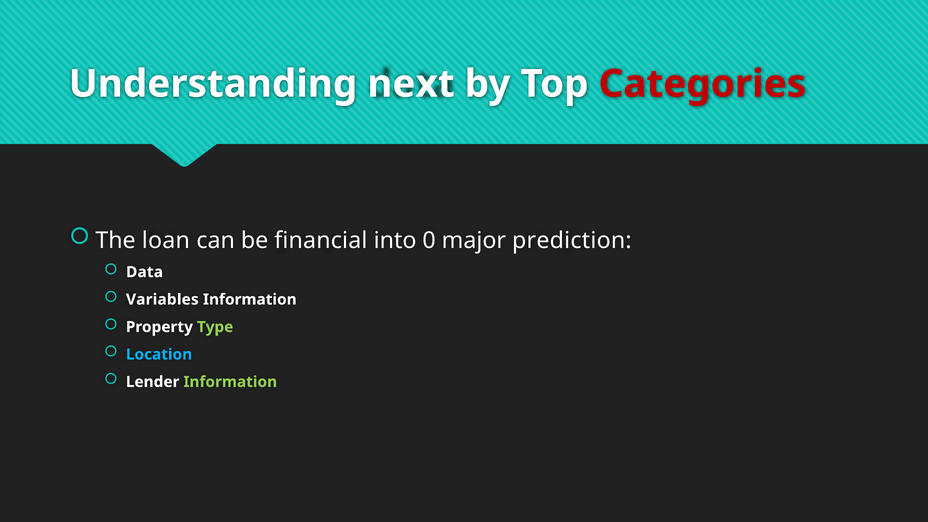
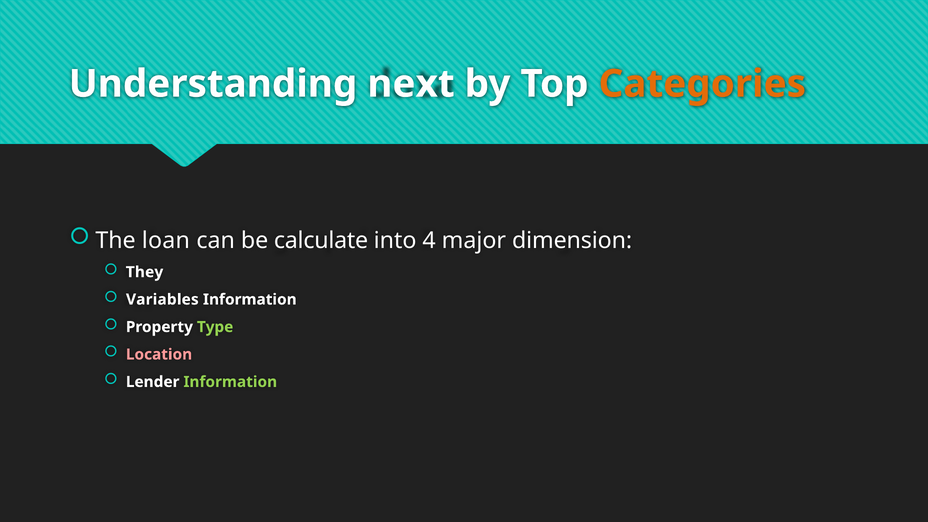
Categories colour: red -> orange
financial: financial -> calculate
0: 0 -> 4
prediction: prediction -> dimension
Data: Data -> They
Location colour: light blue -> pink
